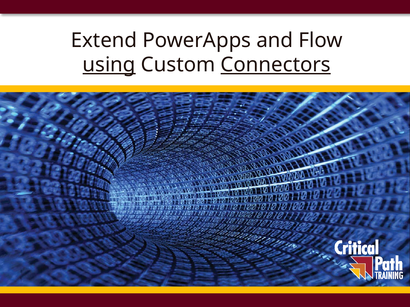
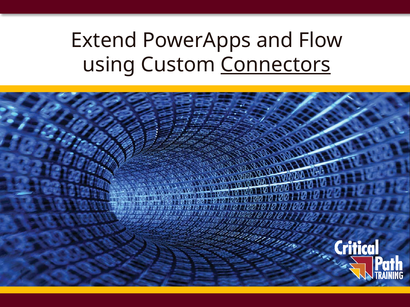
using underline: present -> none
